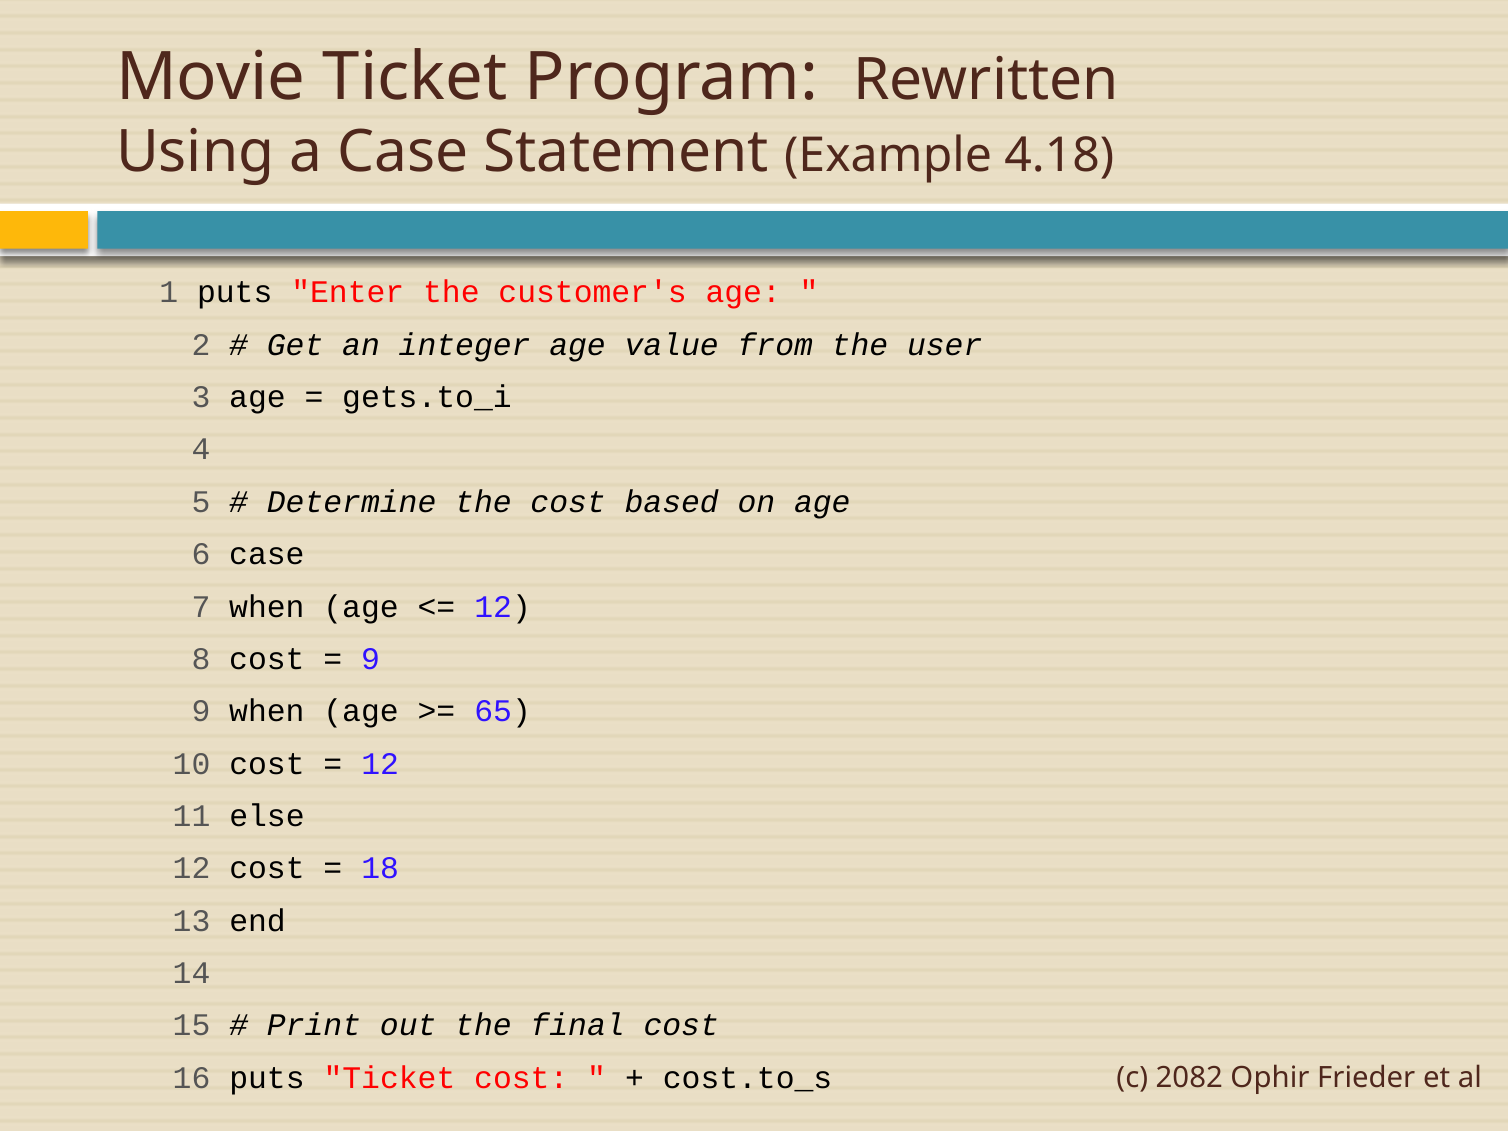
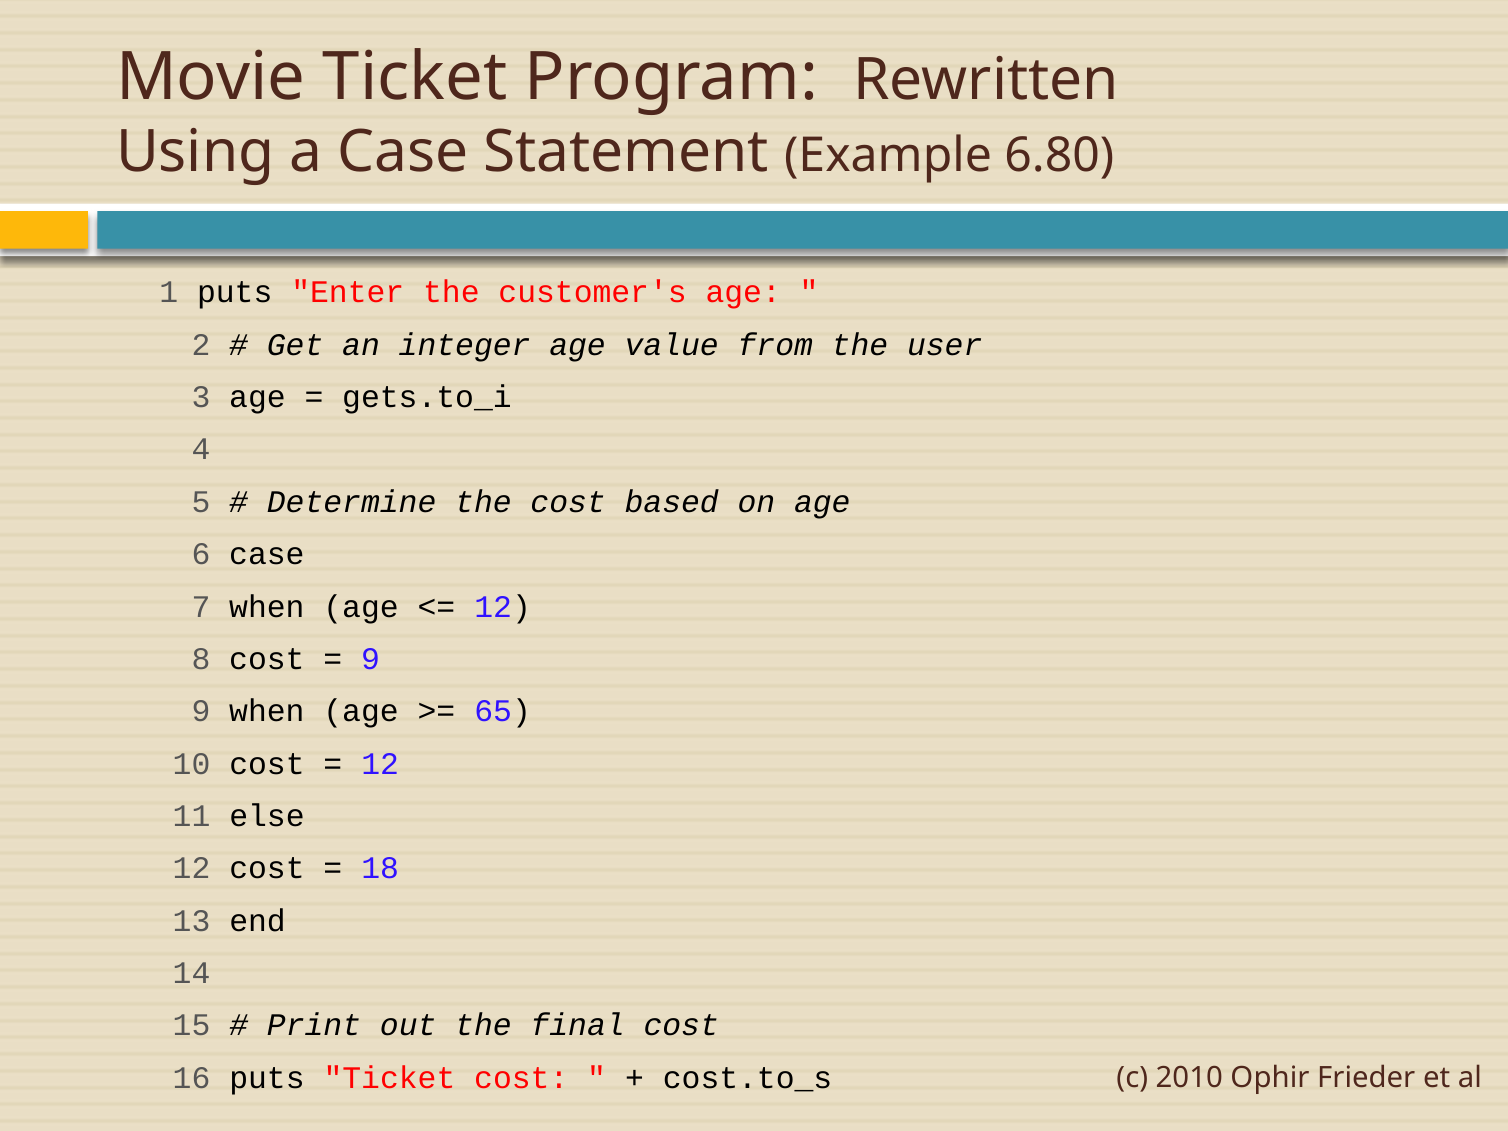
4.18: 4.18 -> 6.80
2082: 2082 -> 2010
